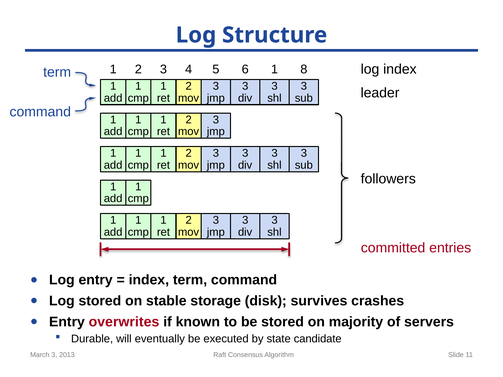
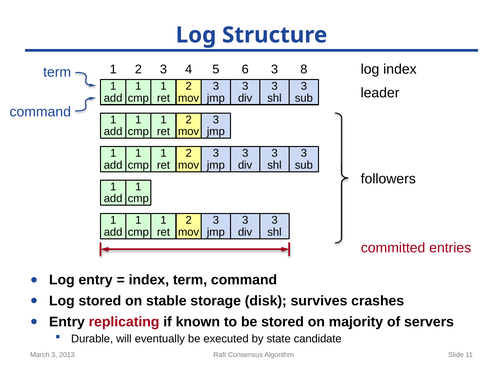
6 1: 1 -> 3
overwrites: overwrites -> replicating
